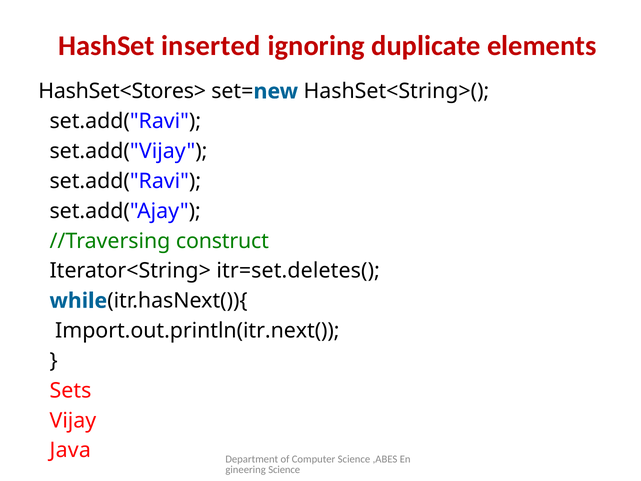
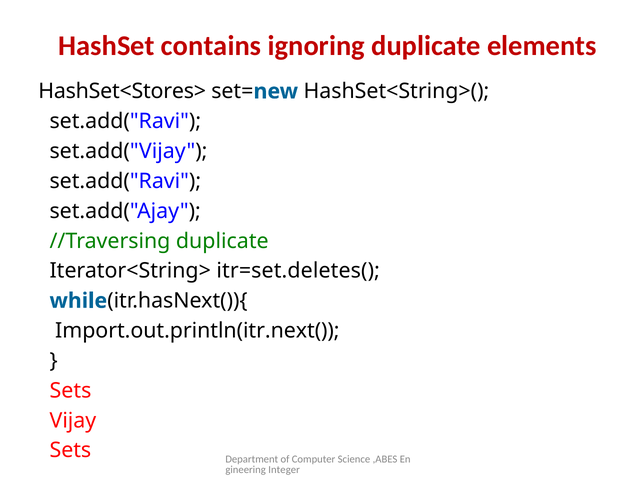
inserted: inserted -> contains
//Traversing construct: construct -> duplicate
Java at (70, 450): Java -> Sets
Science at (284, 470): Science -> Integer
